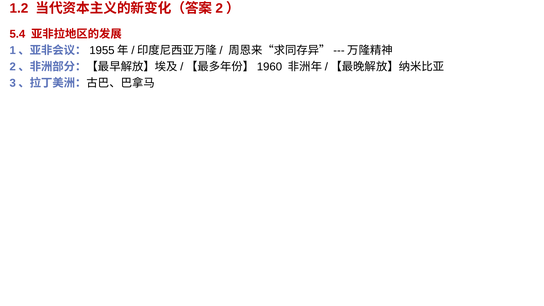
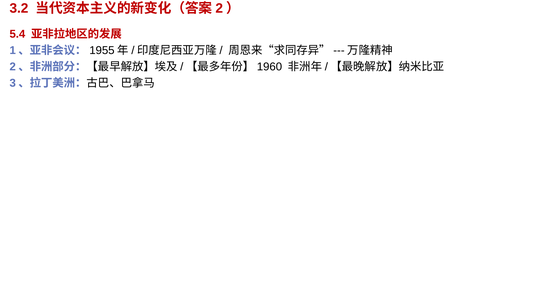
1.2: 1.2 -> 3.2
